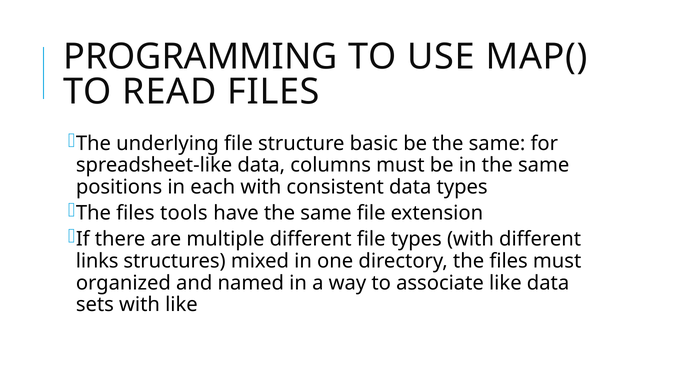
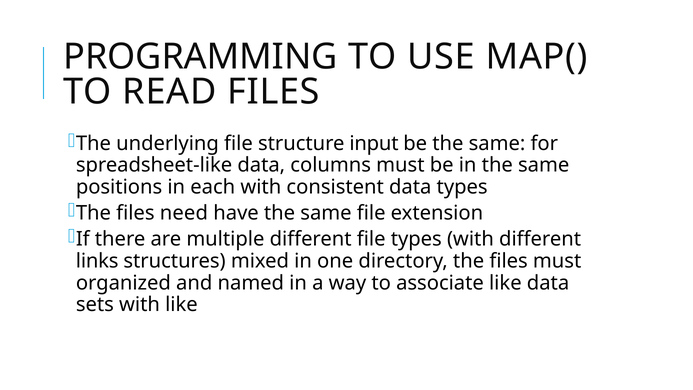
basic: basic -> input
tools: tools -> need
